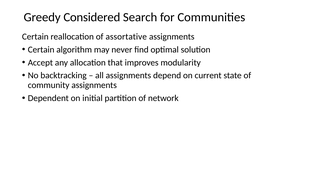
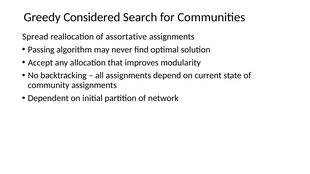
Certain at (35, 37): Certain -> Spread
Certain at (41, 50): Certain -> Passing
